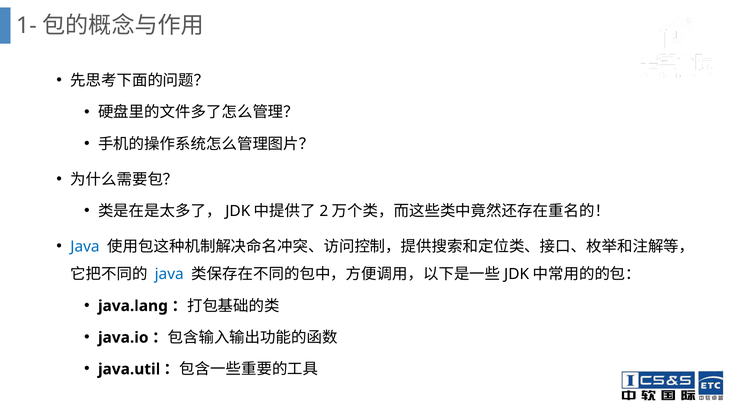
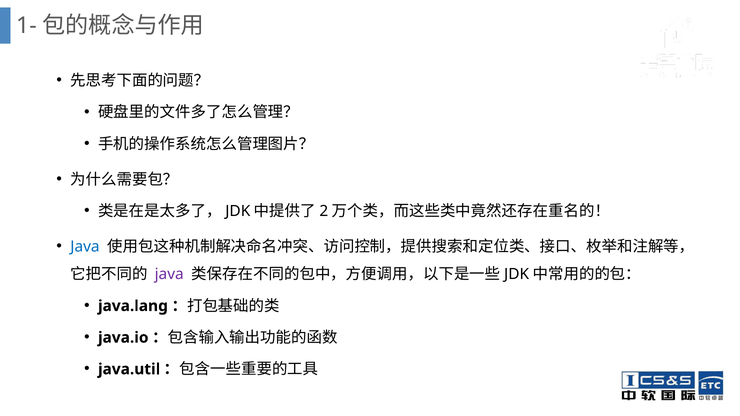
java at (169, 274) colour: blue -> purple
